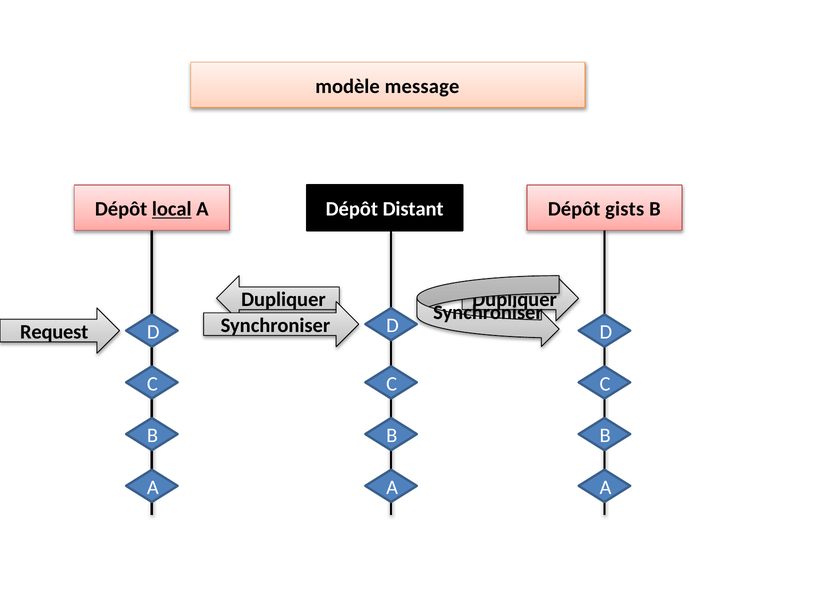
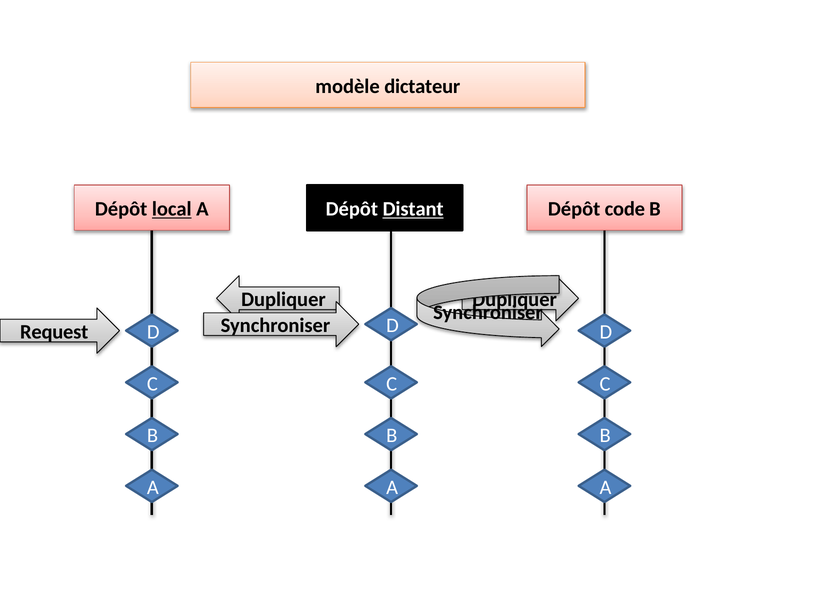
message: message -> dictateur
Distant underline: none -> present
gists: gists -> code
